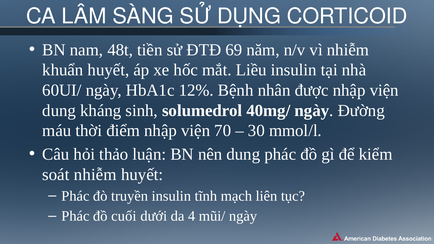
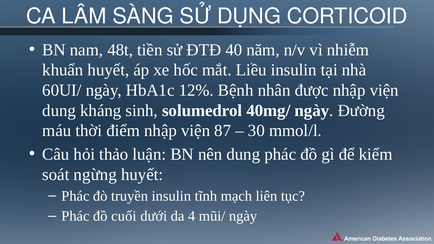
69: 69 -> 40
70: 70 -> 87
soát nhiễm: nhiễm -> ngừng
